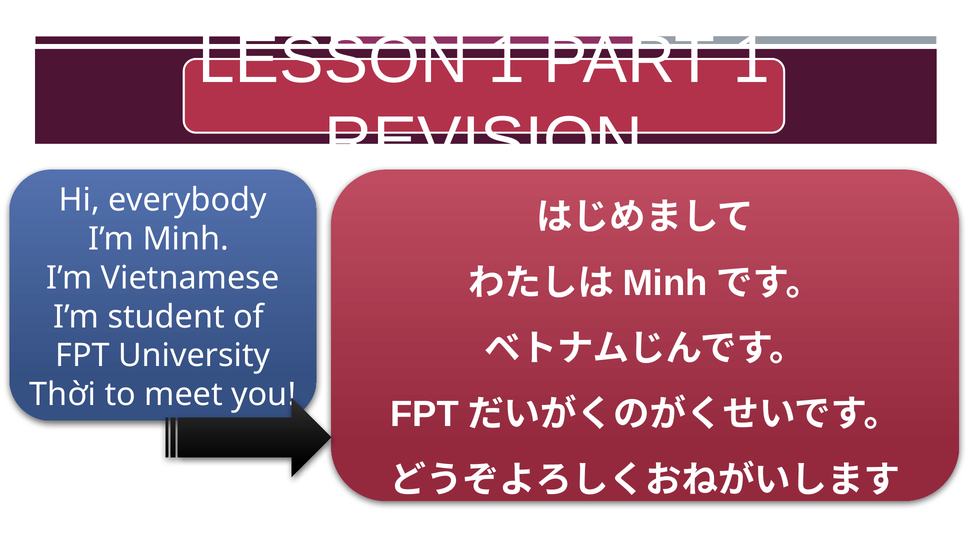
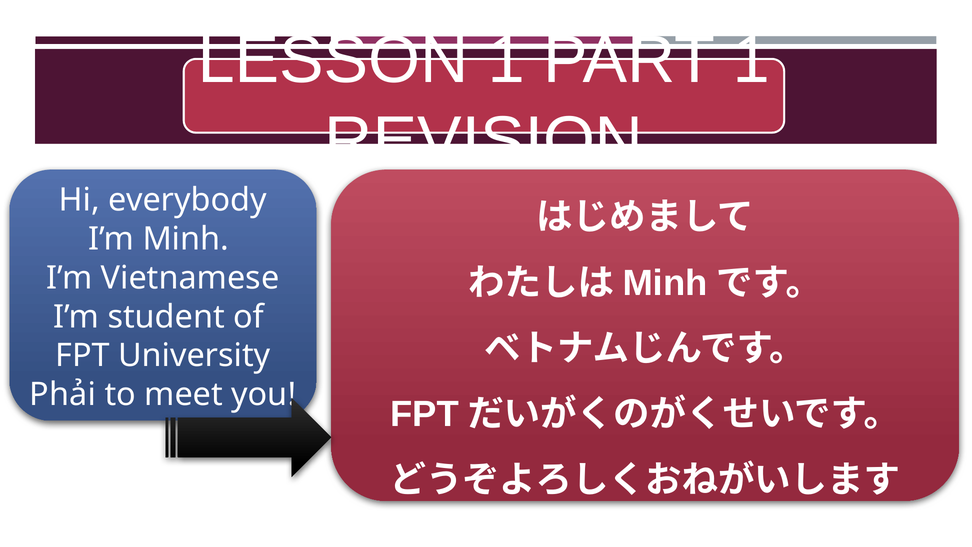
Thời: Thời -> Phải
